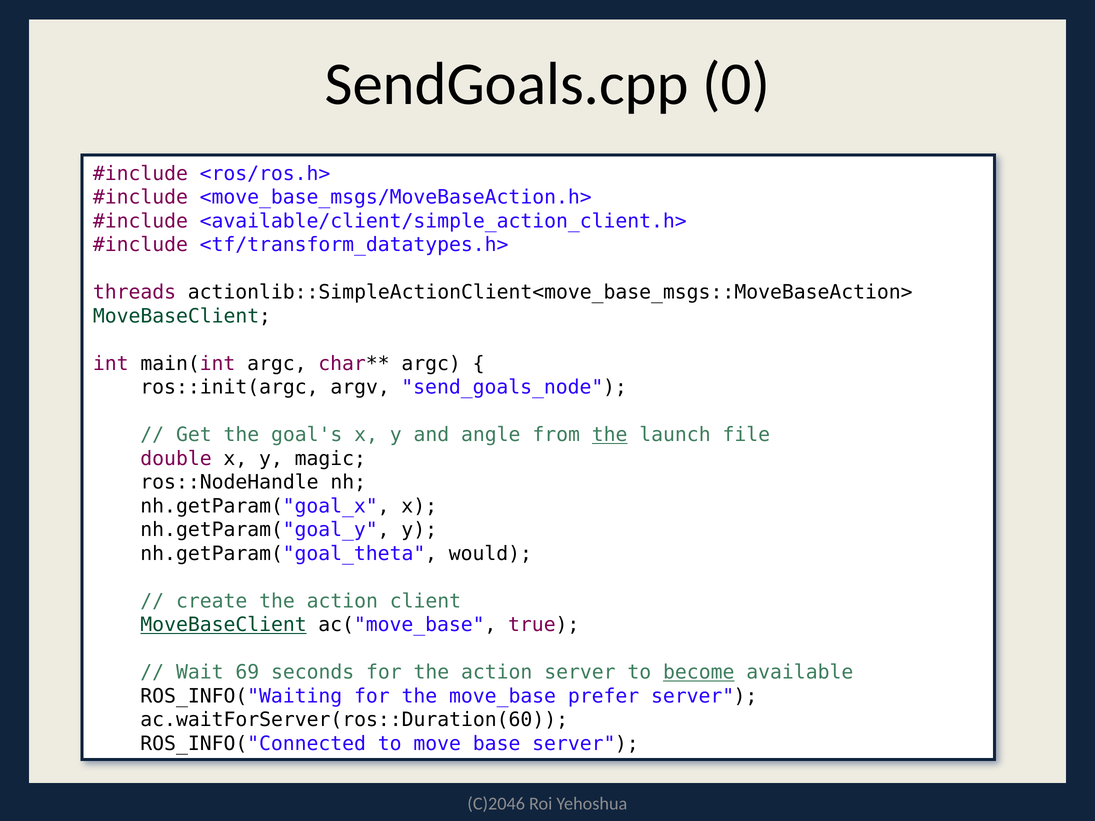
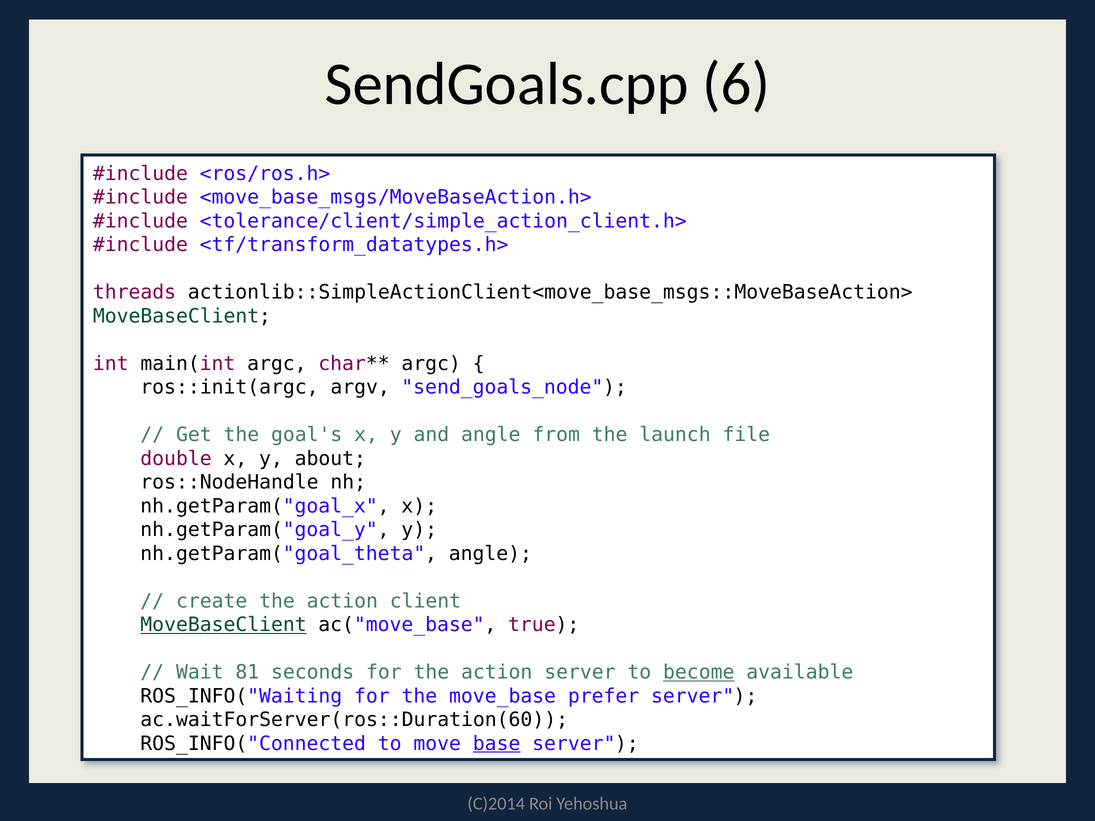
0: 0 -> 6
<available/client/simple_action_client.h>: <available/client/simple_action_client.h> -> <tolerance/client/simple_action_client.h>
the at (610, 435) underline: present -> none
magic: magic -> about
nh.getParam("goal_theta would: would -> angle
69: 69 -> 81
base underline: none -> present
C)2046: C)2046 -> C)2014
